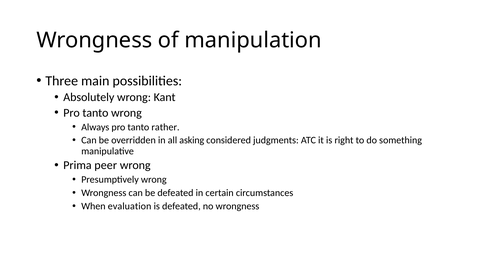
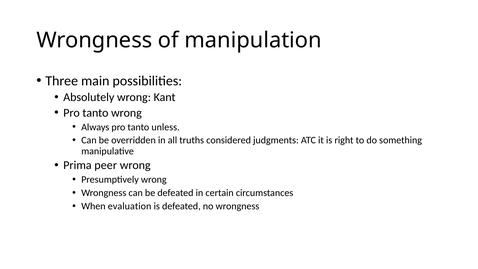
rather: rather -> unless
asking: asking -> truths
